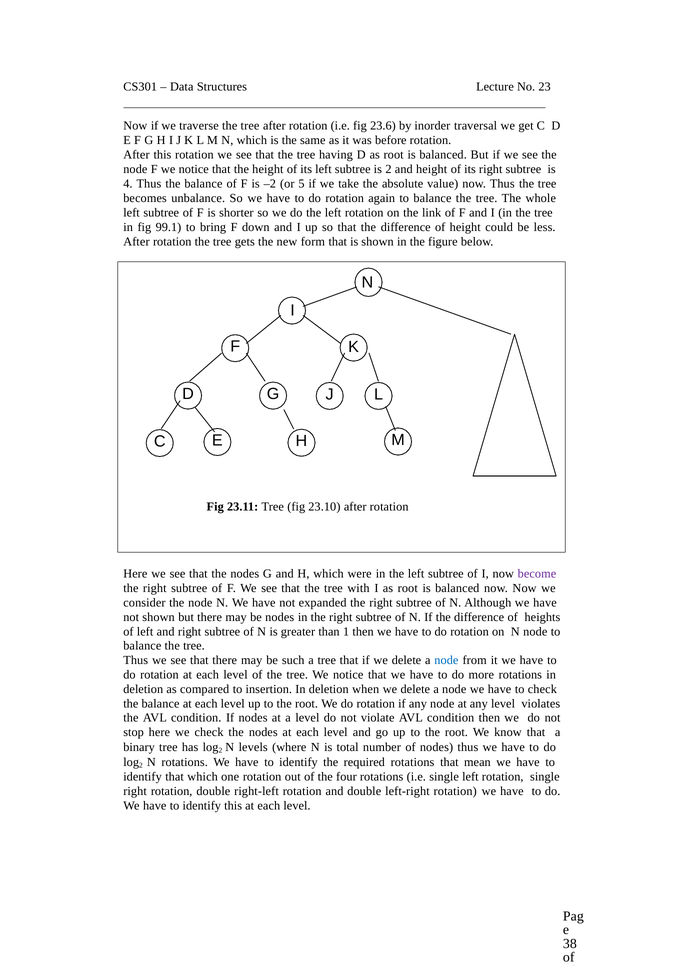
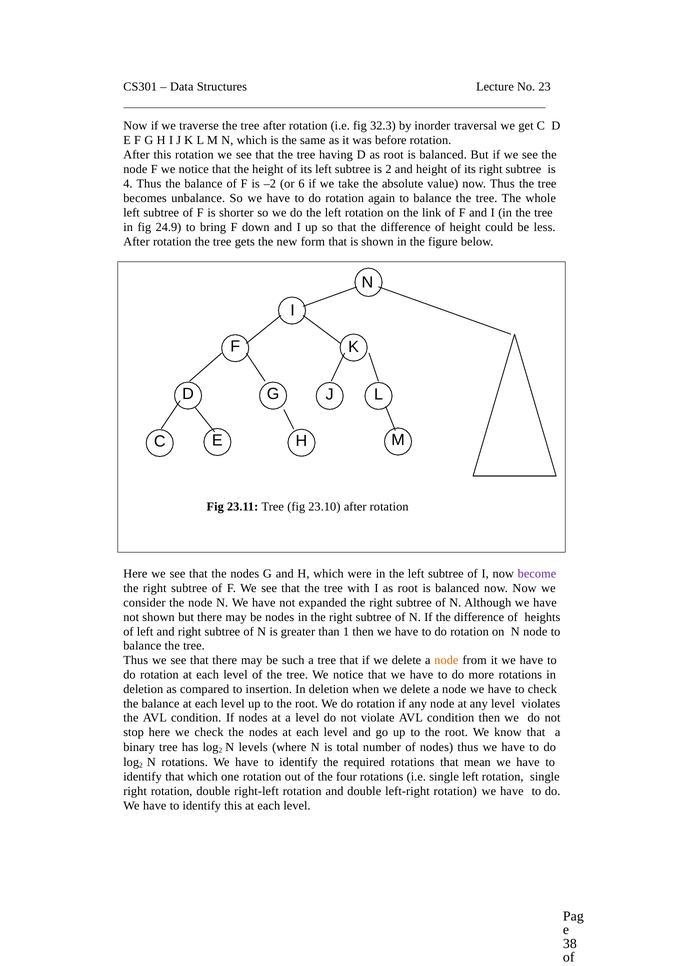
23.6: 23.6 -> 32.3
5: 5 -> 6
99.1: 99.1 -> 24.9
node at (446, 661) colour: blue -> orange
